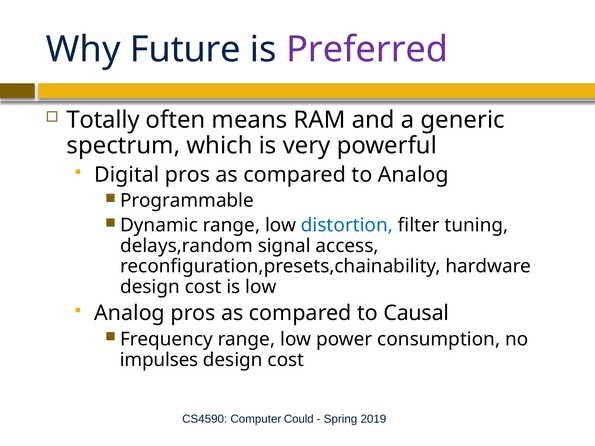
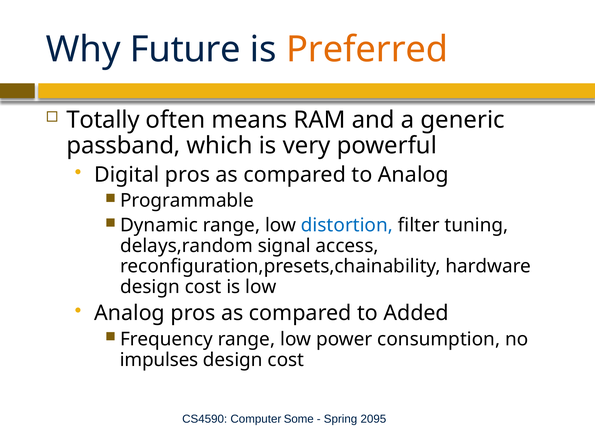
Preferred colour: purple -> orange
spectrum: spectrum -> passband
Causal: Causal -> Added
Could: Could -> Some
2019: 2019 -> 2095
